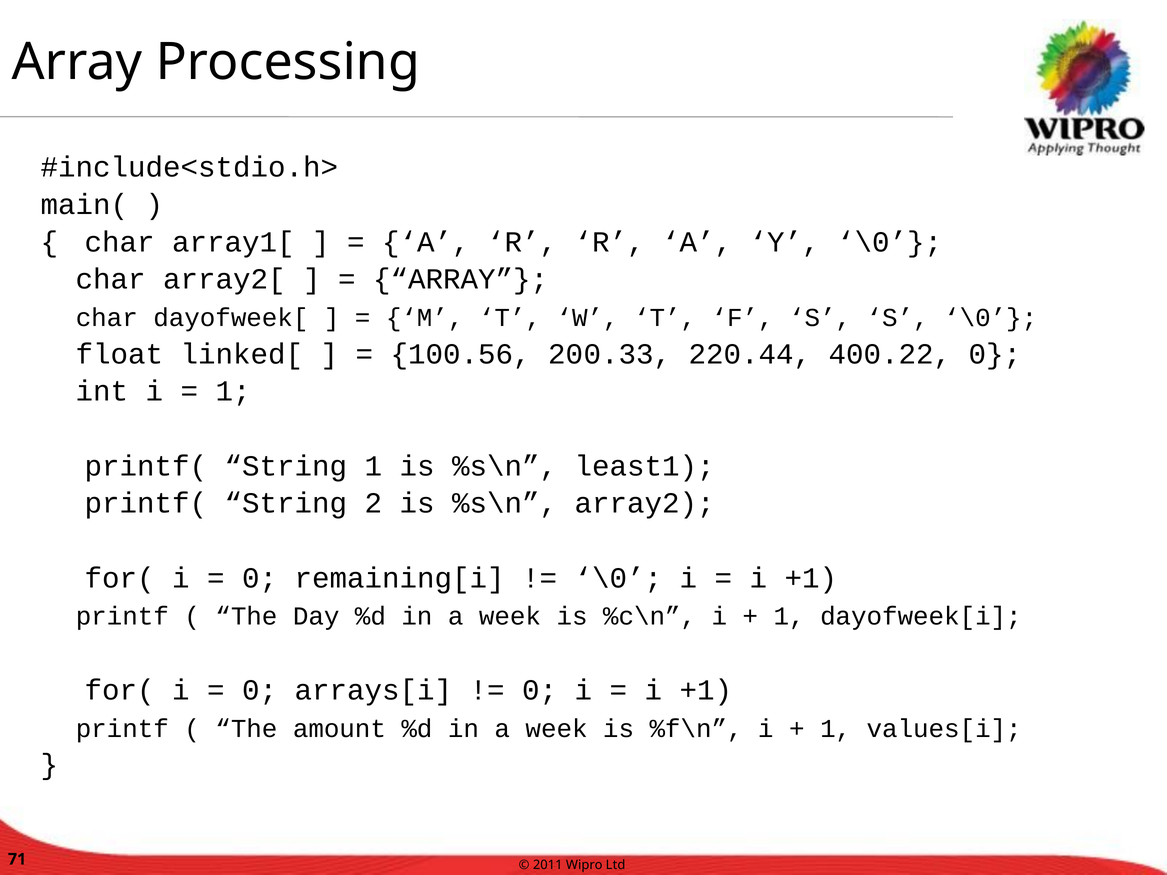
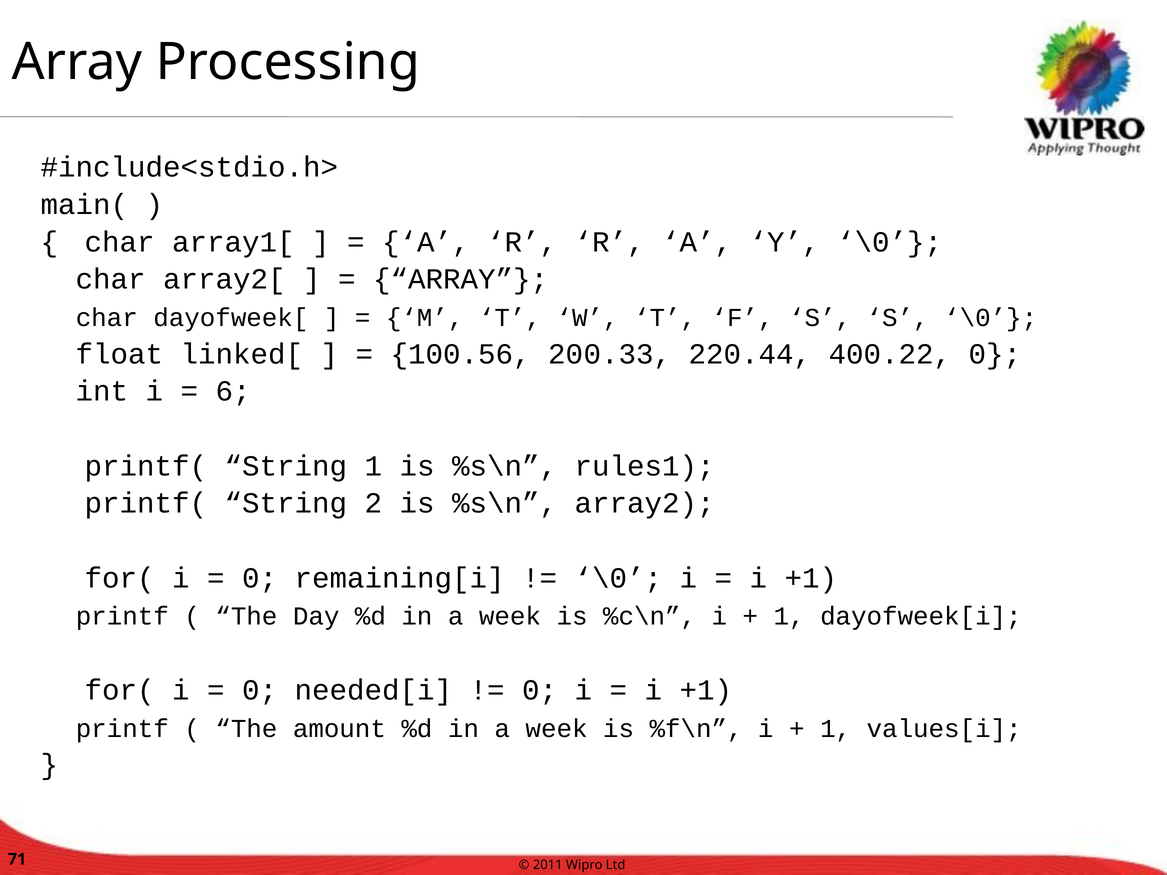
1 at (233, 391): 1 -> 6
least1: least1 -> rules1
arrays[i: arrays[i -> needed[i
